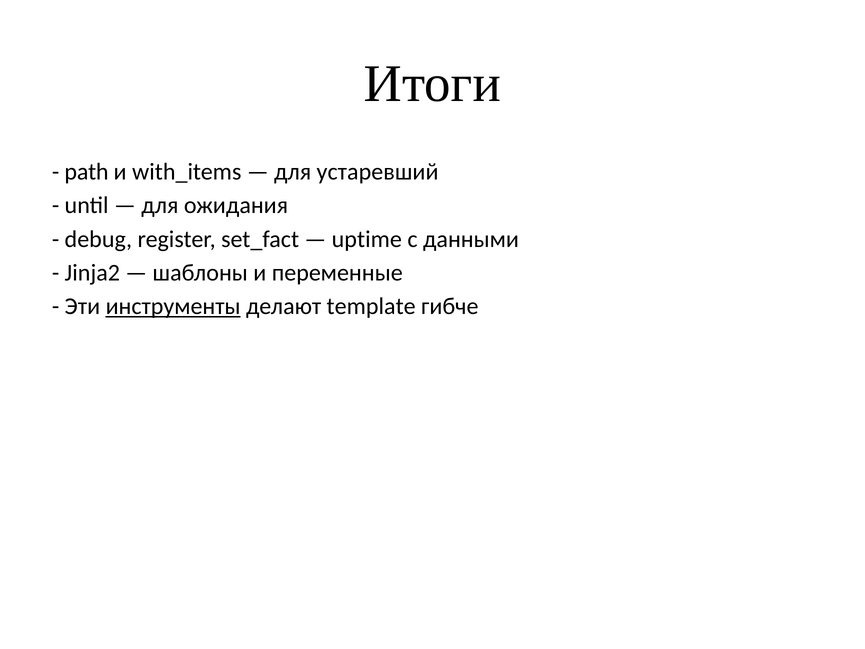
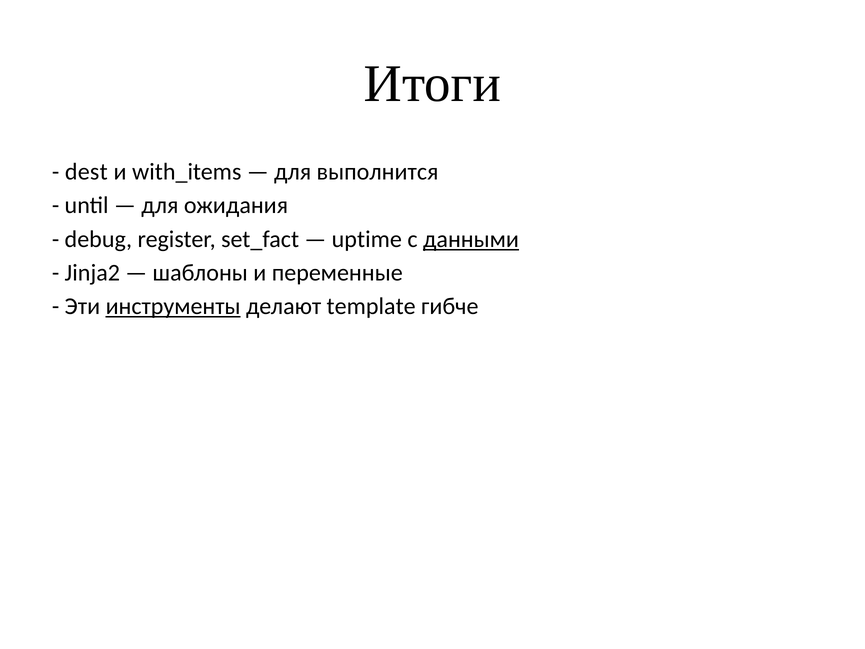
path: path -> dest
устаревший: устаревший -> выполнится
данными underline: none -> present
